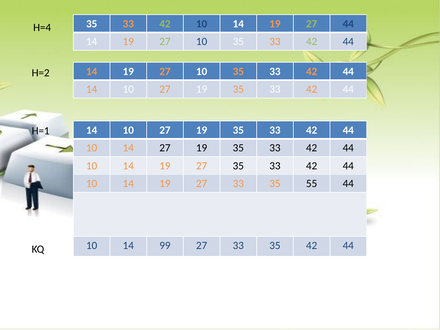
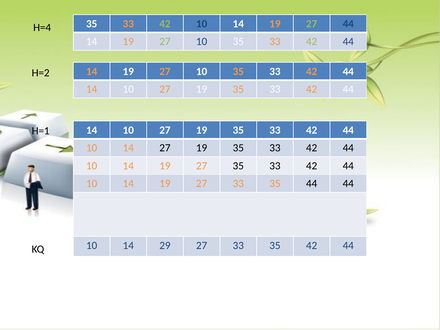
35 55: 55 -> 44
99: 99 -> 29
